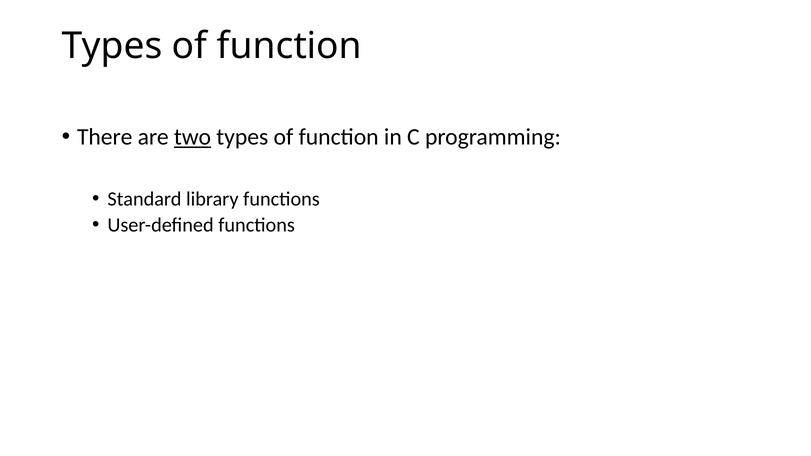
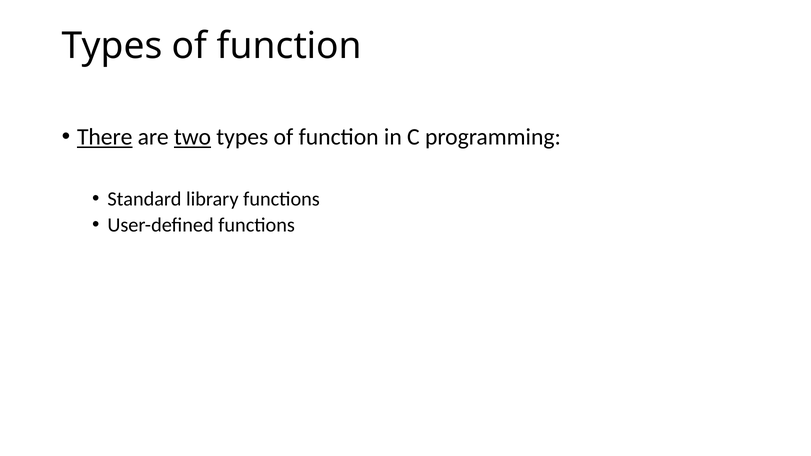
There underline: none -> present
